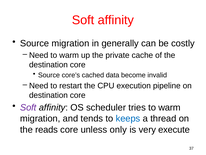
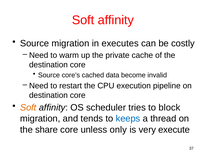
generally: generally -> executes
Soft at (28, 107) colour: purple -> orange
tries to warm: warm -> block
reads: reads -> share
